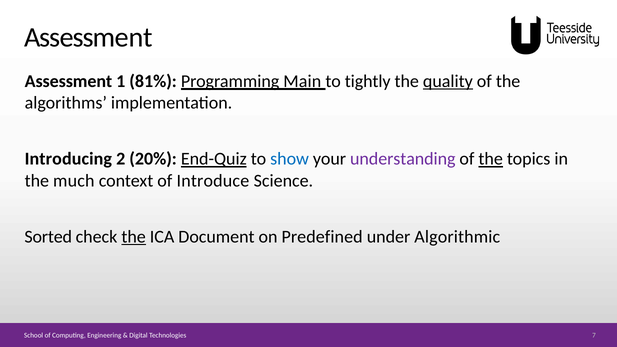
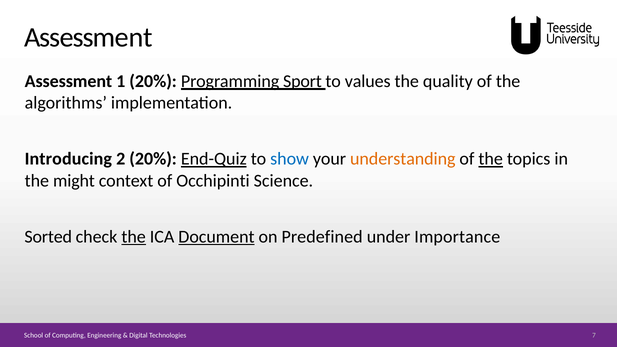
1 81%: 81% -> 20%
Main: Main -> Sport
tightly: tightly -> values
quality underline: present -> none
understanding colour: purple -> orange
much: much -> might
Introduce: Introduce -> Occhipinti
Document underline: none -> present
Algorithmic: Algorithmic -> Importance
